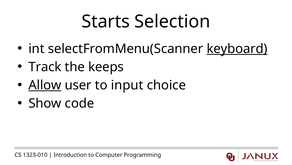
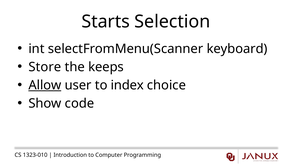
keyboard underline: present -> none
Track: Track -> Store
input: input -> index
